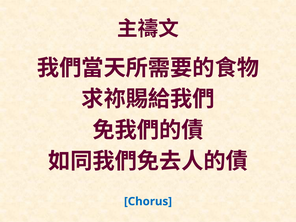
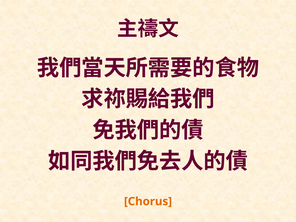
Chorus colour: blue -> orange
